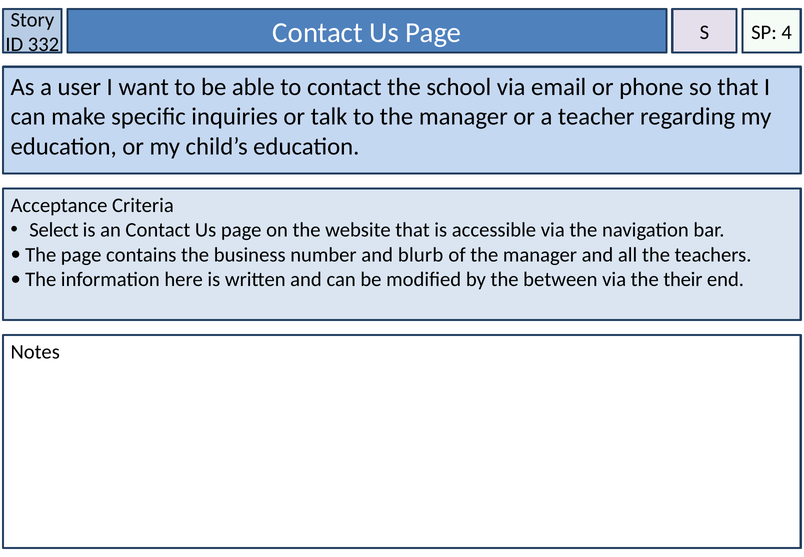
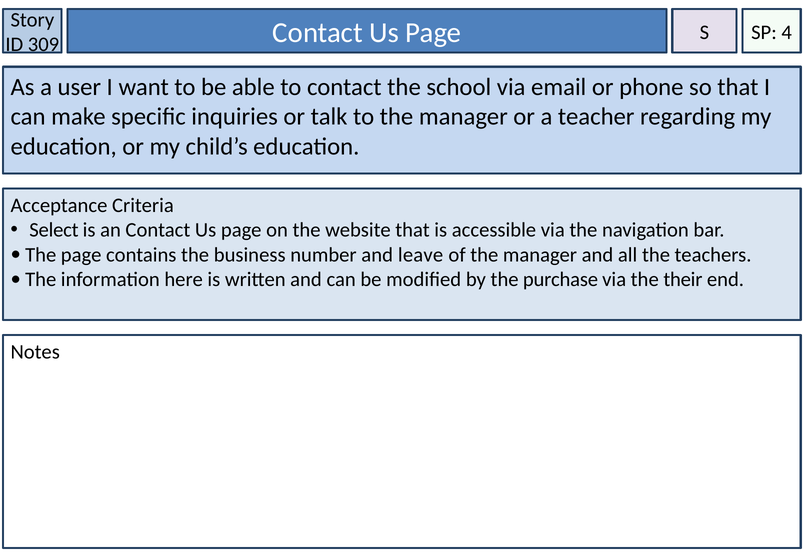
332: 332 -> 309
blurb: blurb -> leave
between: between -> purchase
